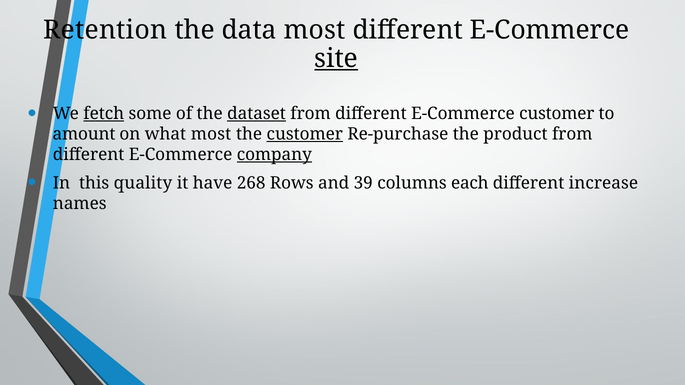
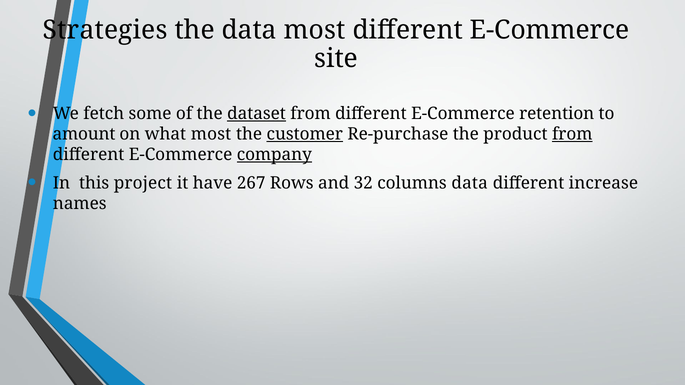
Retention: Retention -> Strategies
site underline: present -> none
fetch underline: present -> none
E-Commerce customer: customer -> retention
from at (572, 134) underline: none -> present
quality: quality -> project
268: 268 -> 267
39: 39 -> 32
columns each: each -> data
